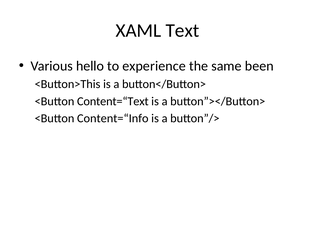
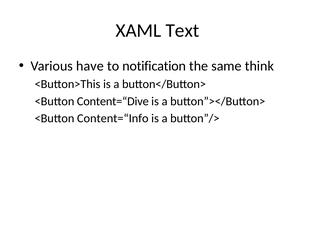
hello: hello -> have
experience: experience -> notification
been: been -> think
Content=“Text: Content=“Text -> Content=“Dive
